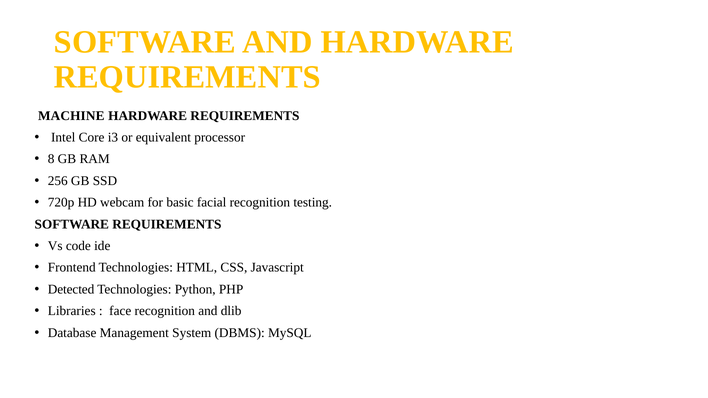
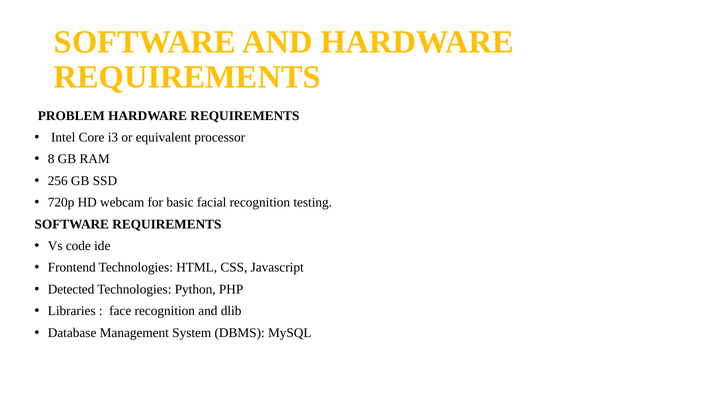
MACHINE: MACHINE -> PROBLEM
